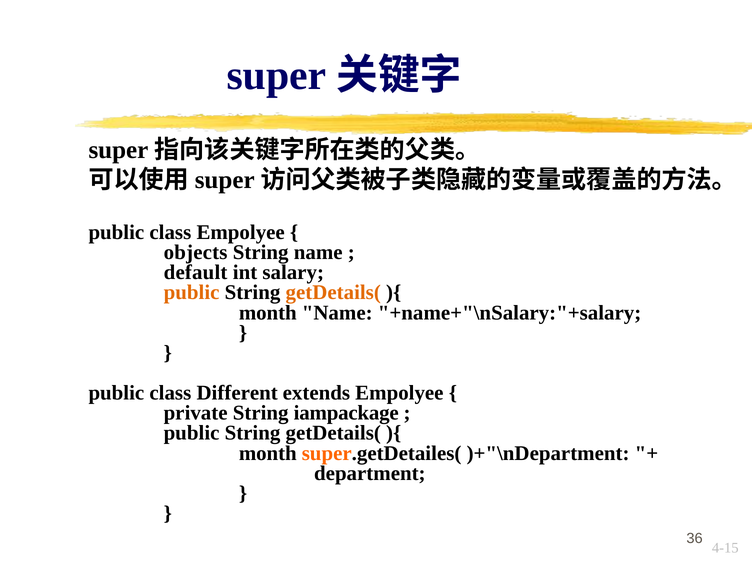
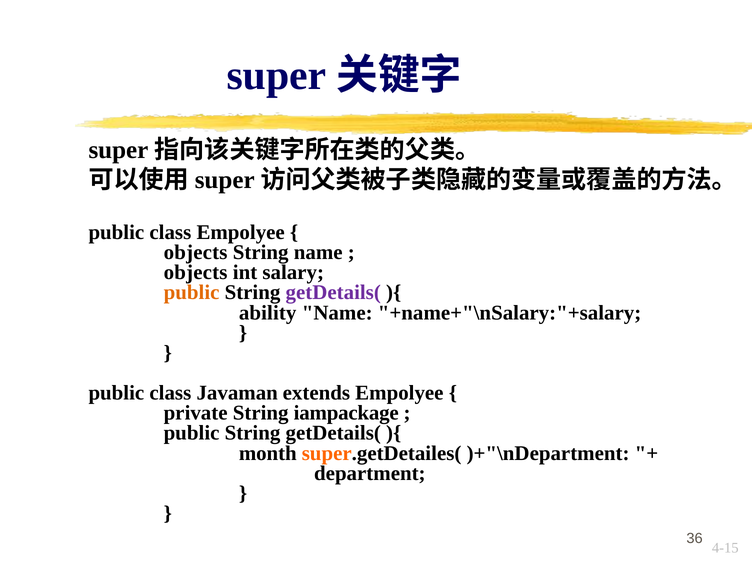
default at (196, 272): default -> objects
getDetails( at (333, 293) colour: orange -> purple
month at (268, 313): month -> ability
Different: Different -> Javaman
